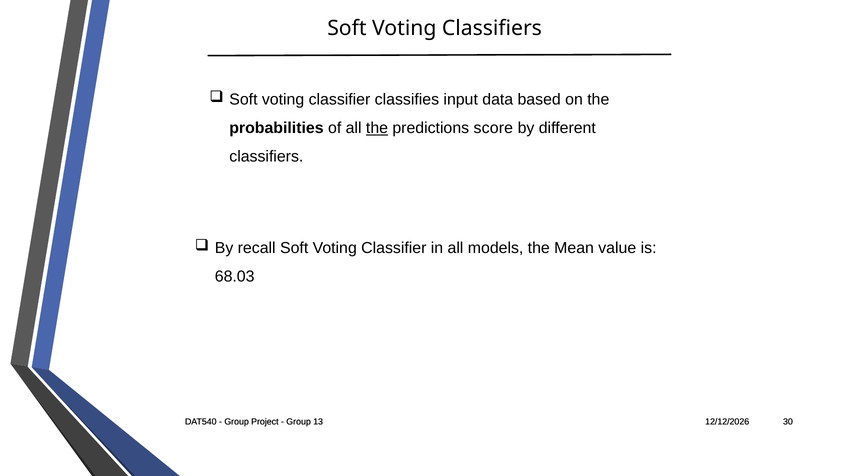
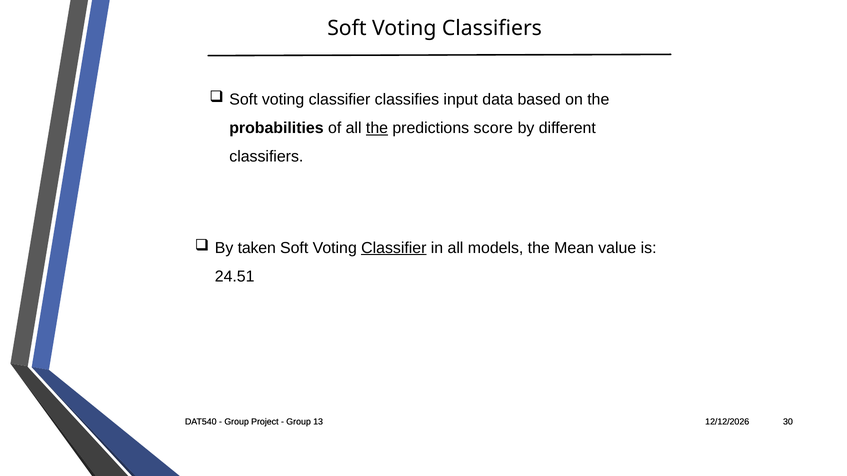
recall: recall -> taken
Classifier at (394, 248) underline: none -> present
68.03: 68.03 -> 24.51
